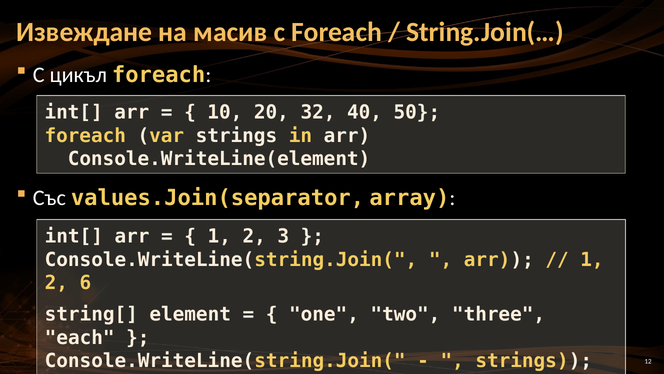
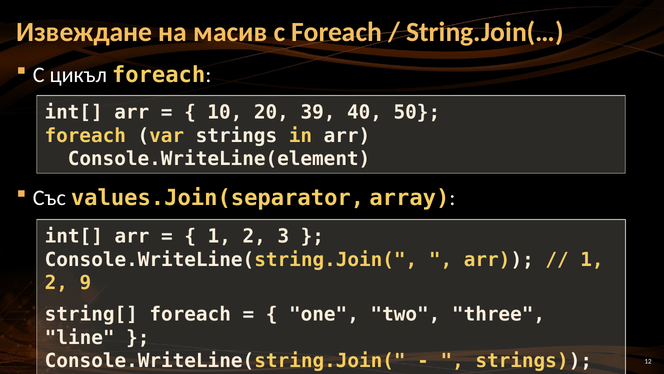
32: 32 -> 39
6: 6 -> 9
string[ element: element -> foreach
each: each -> line
